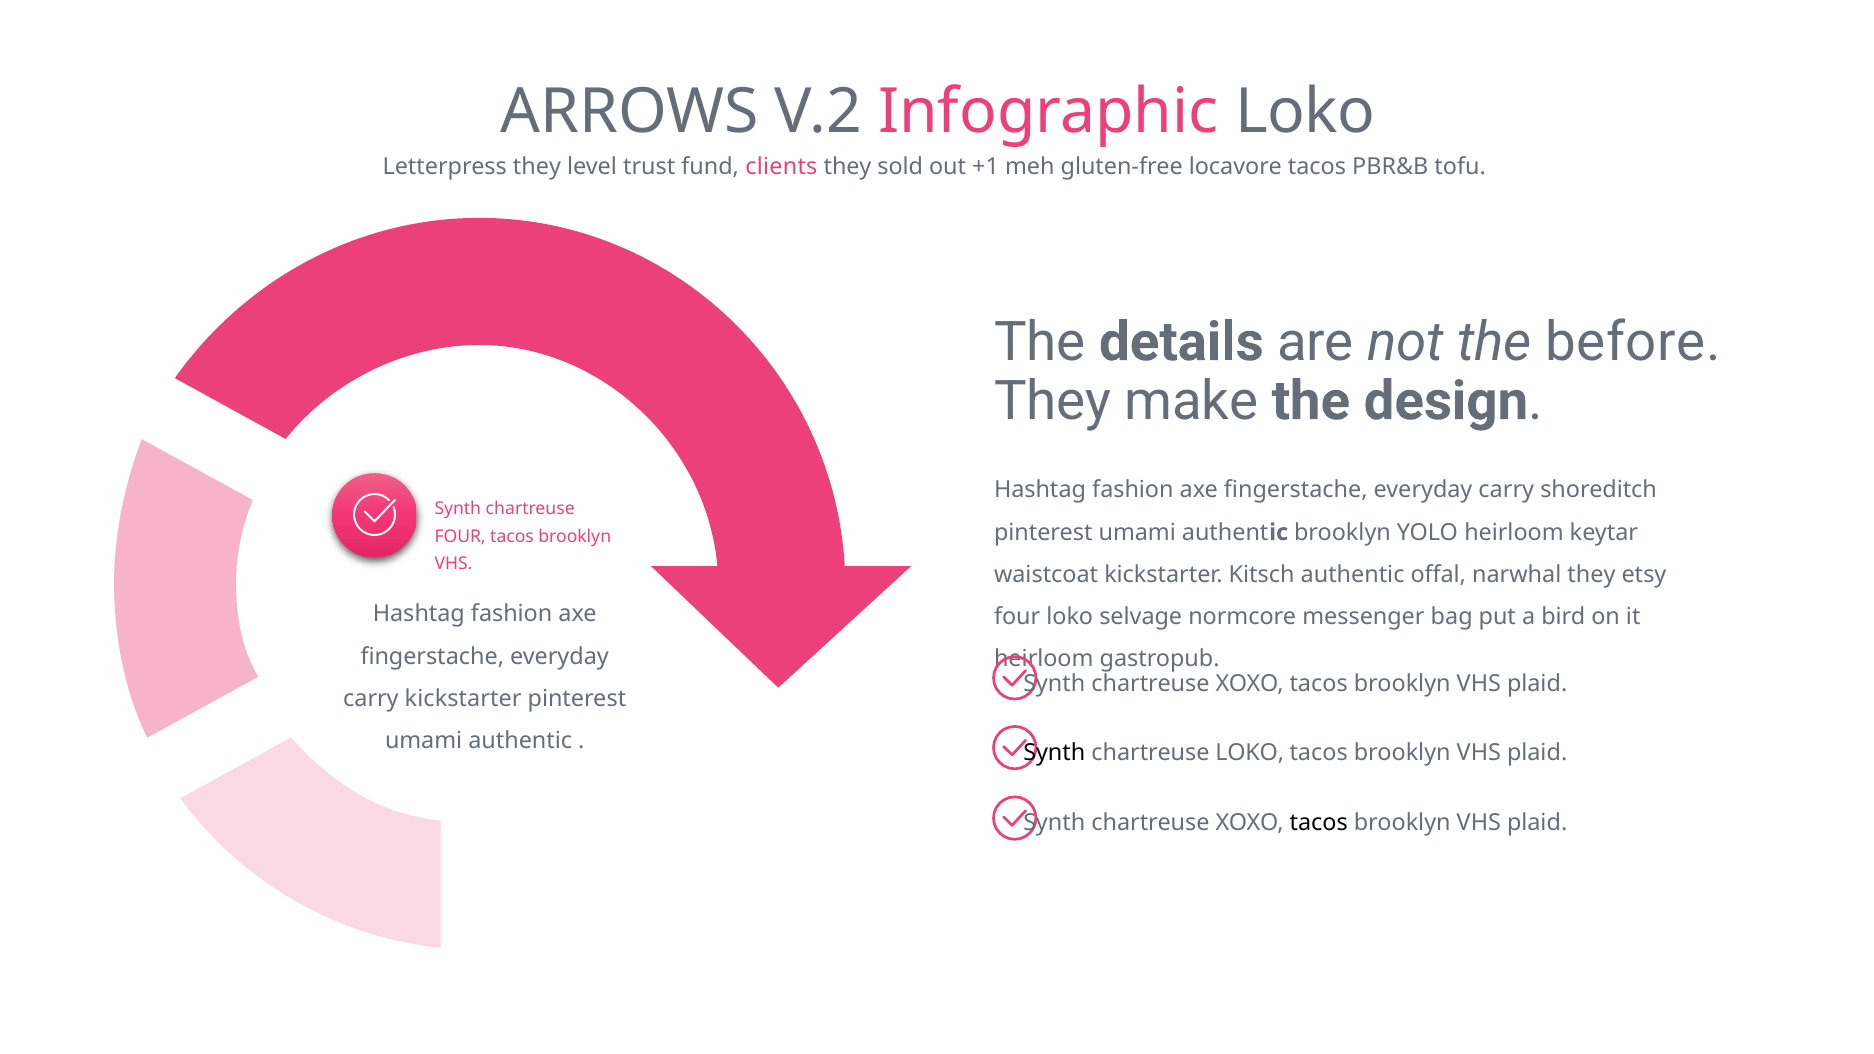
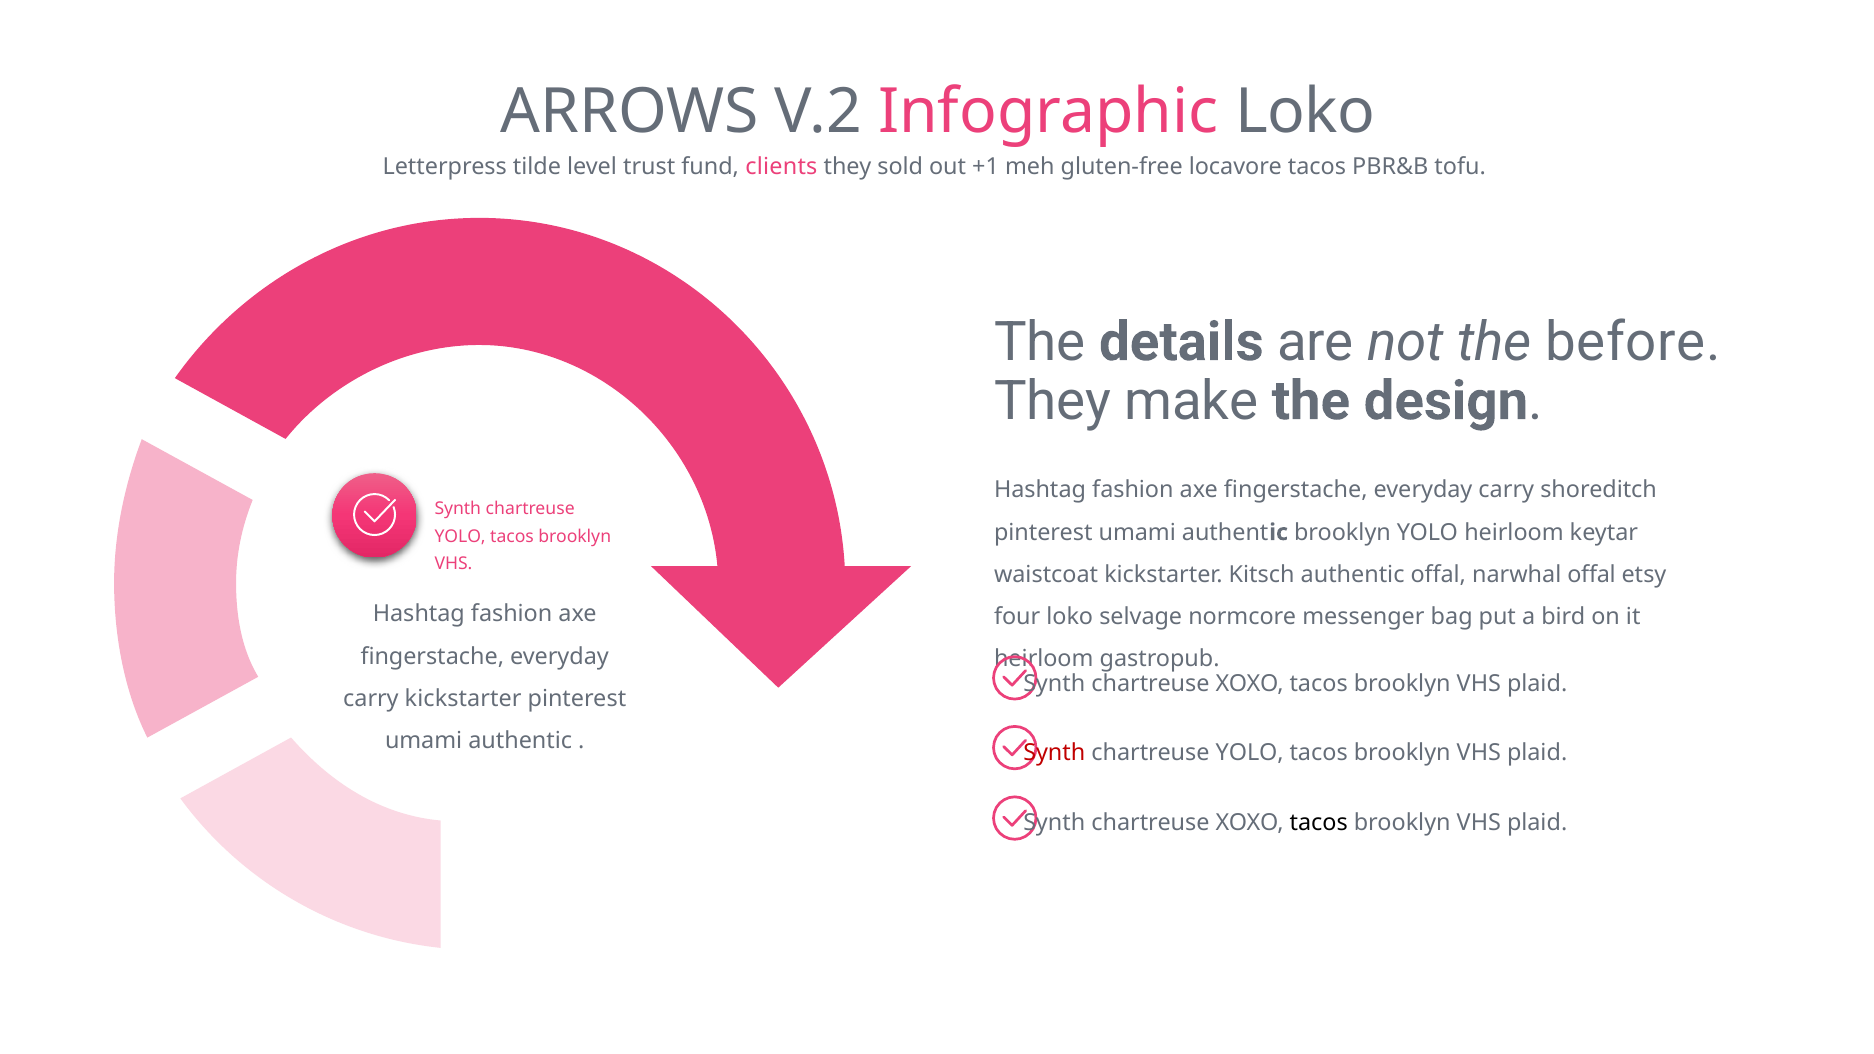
Letterpress they: they -> tilde
FOUR at (460, 537): FOUR -> YOLO
narwhal they: they -> offal
Synth at (1054, 753) colour: black -> red
LOKO at (1250, 753): LOKO -> YOLO
